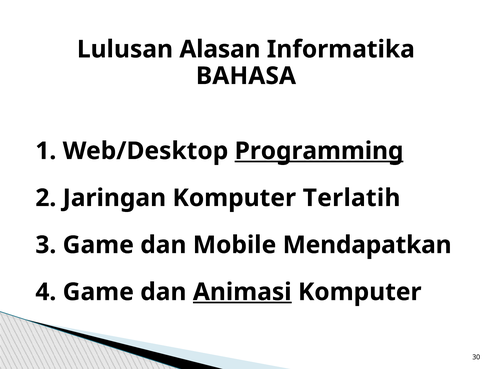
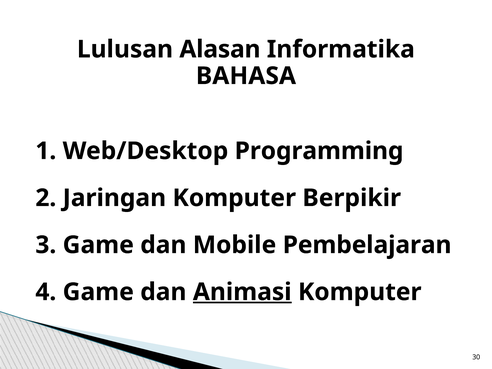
Programming underline: present -> none
Terlatih: Terlatih -> Berpikir
Mendapatkan: Mendapatkan -> Pembelajaran
